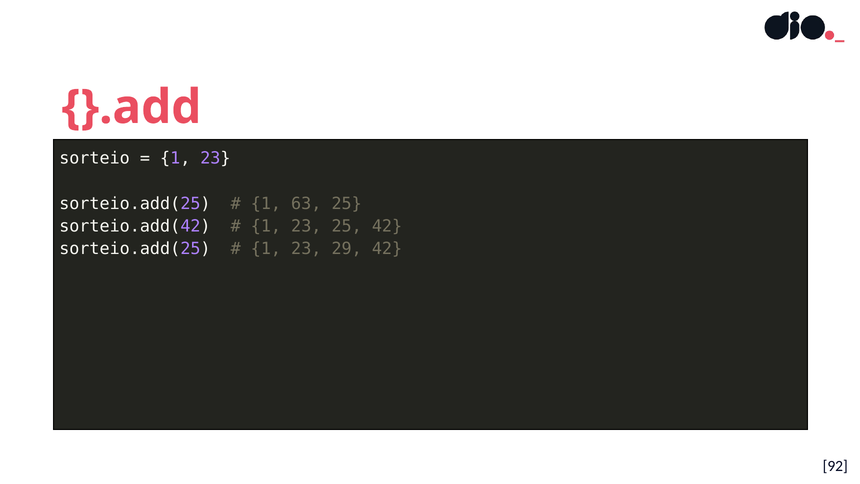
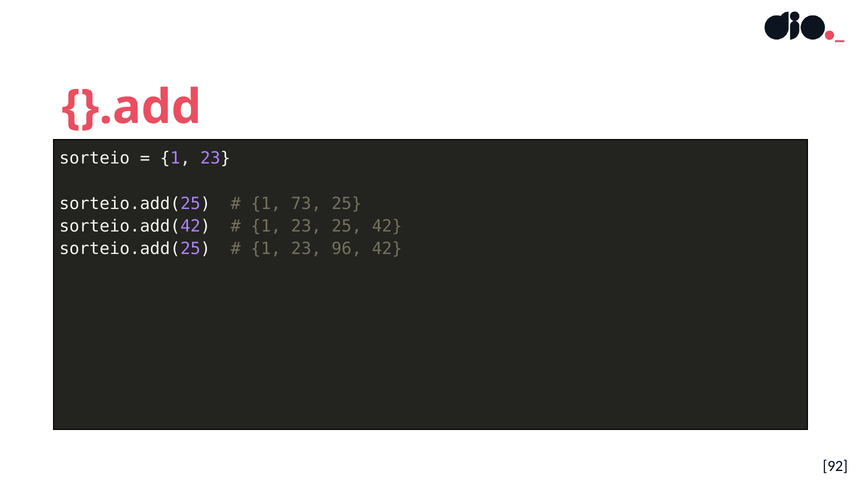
63: 63 -> 73
29: 29 -> 96
